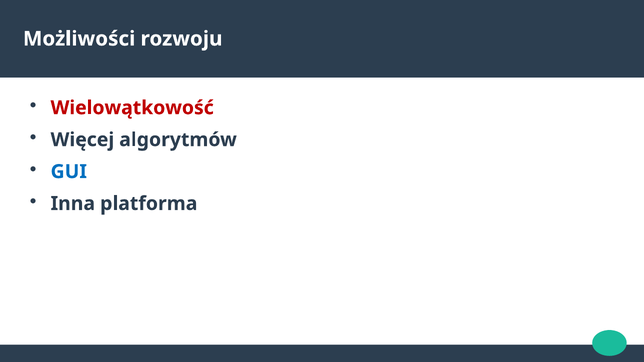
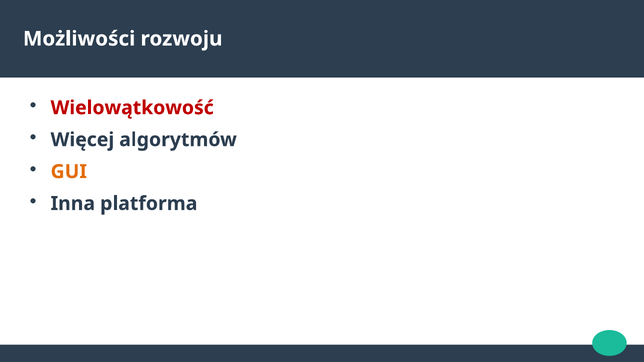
GUI colour: blue -> orange
